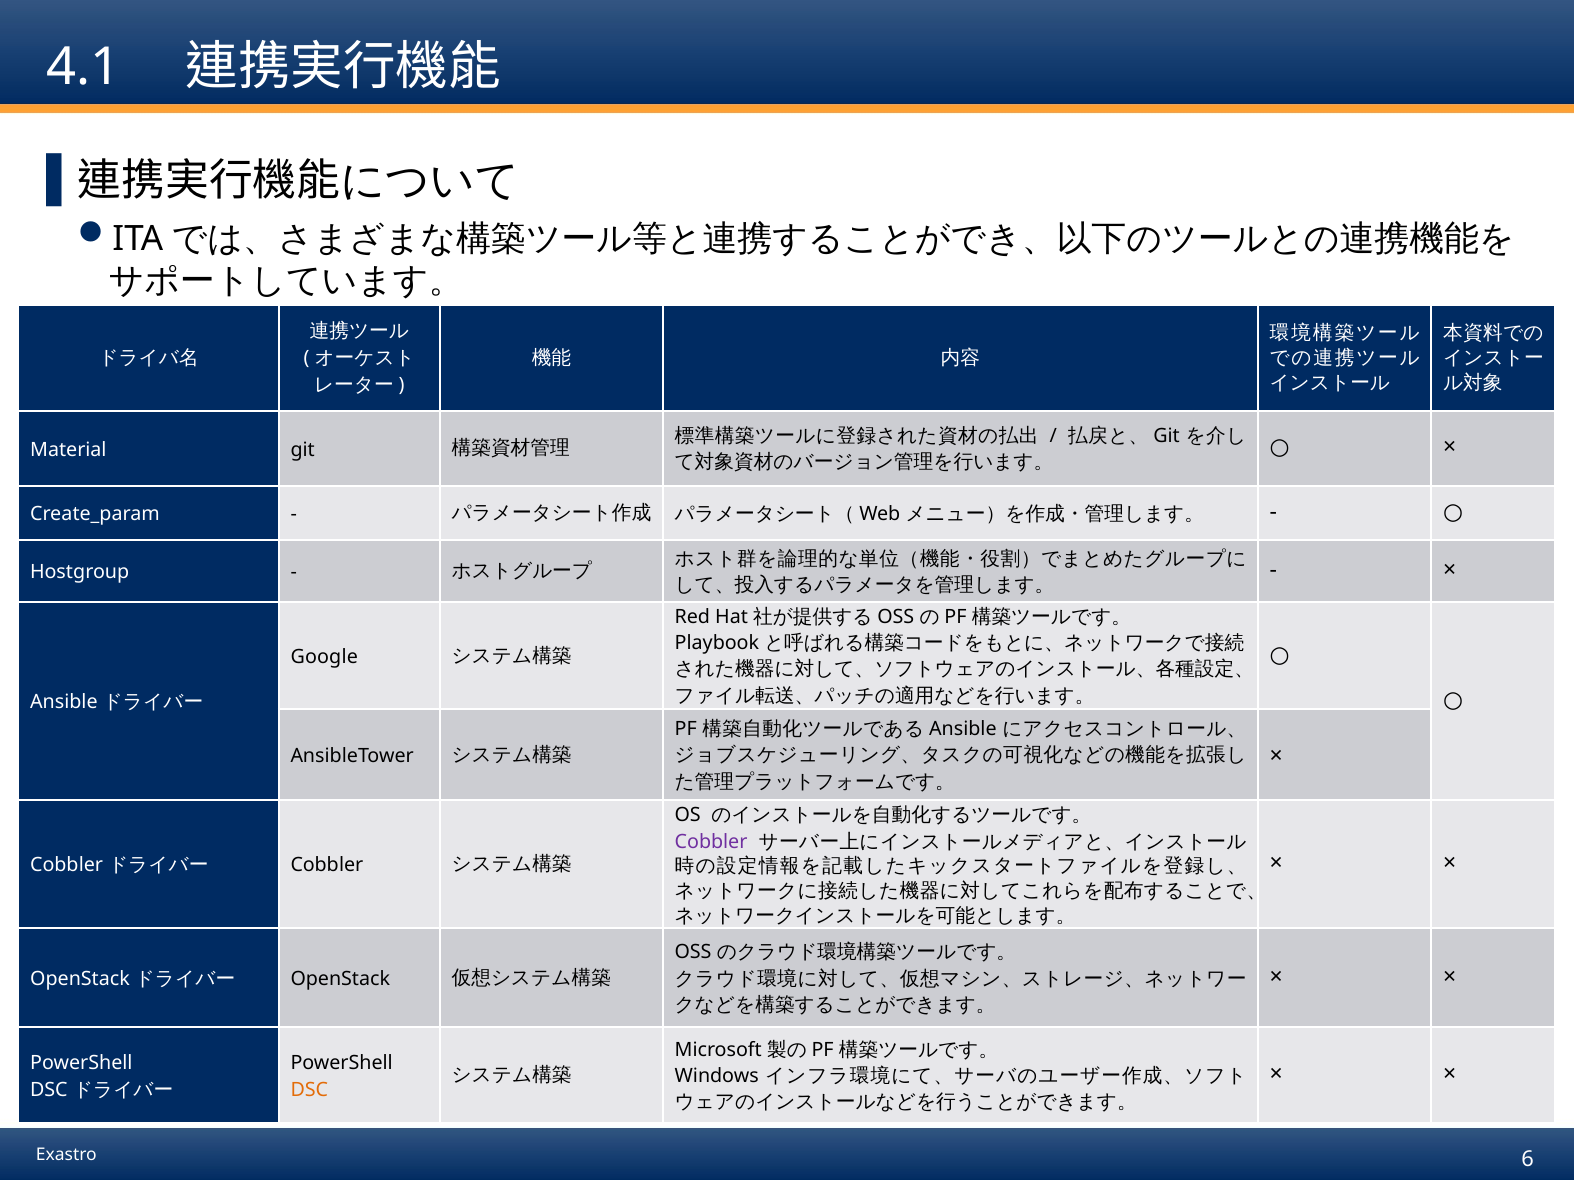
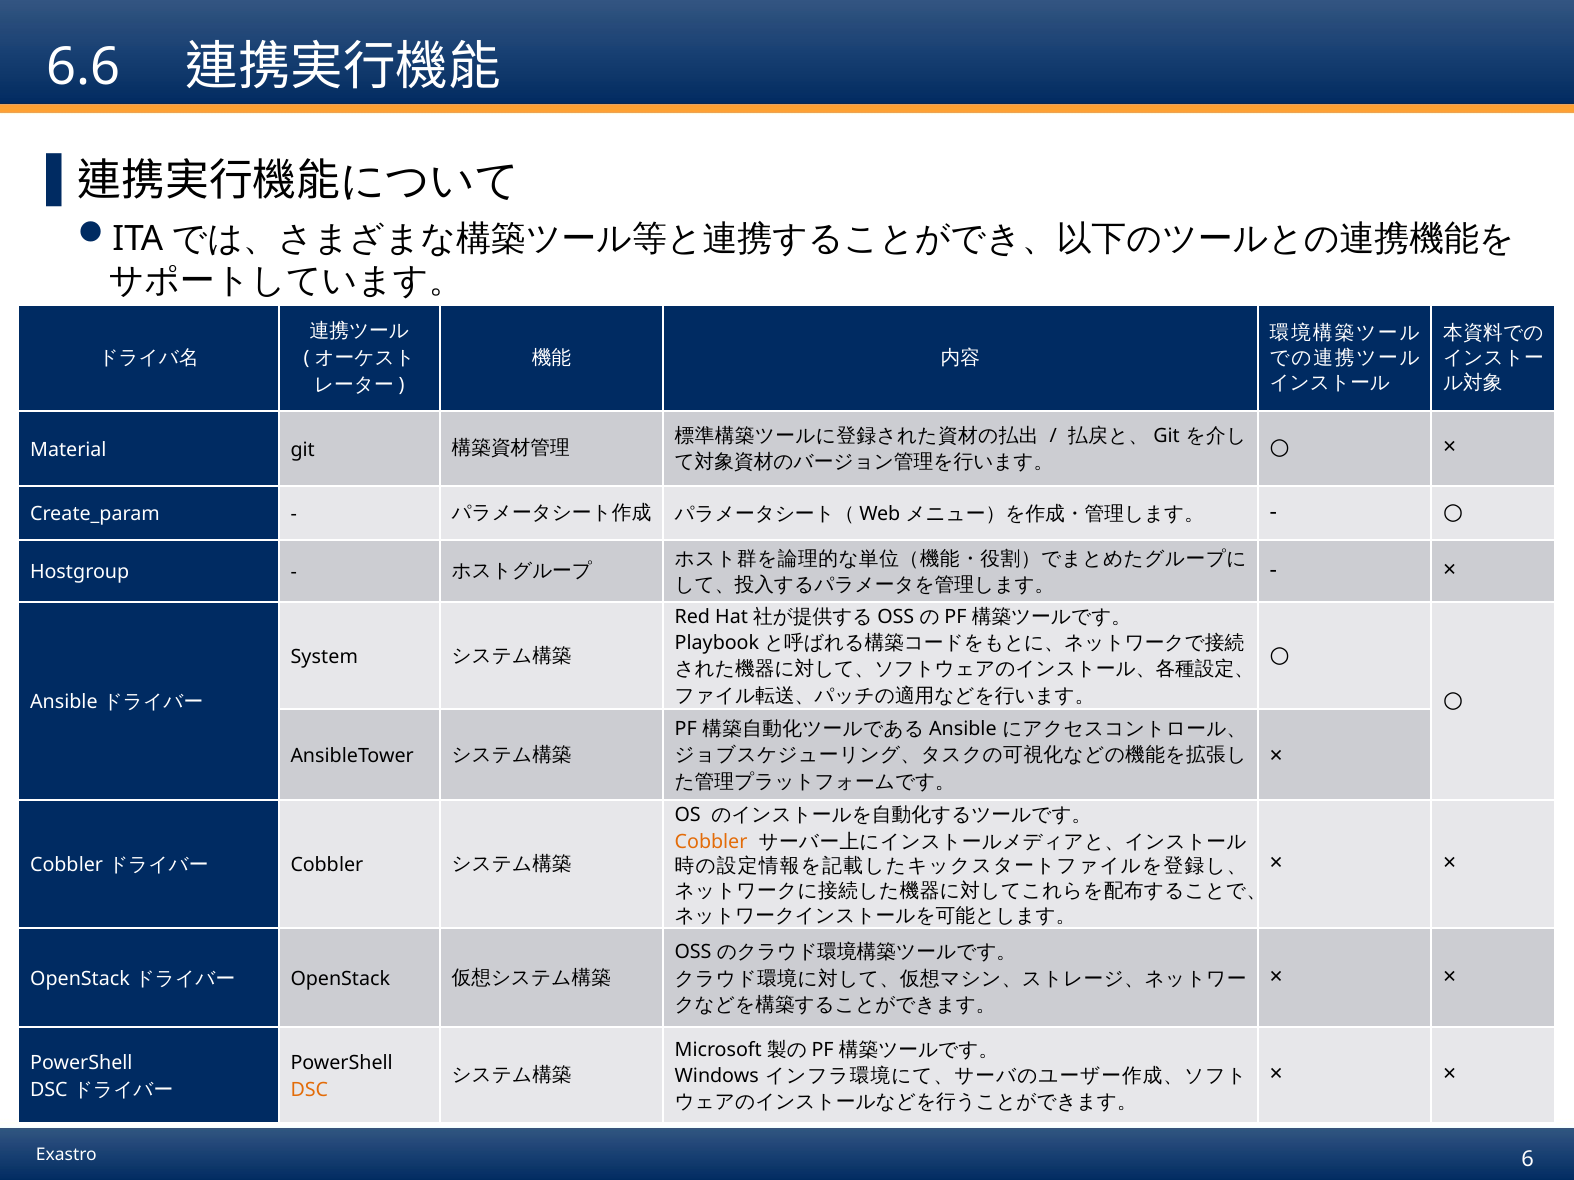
4.1: 4.1 -> 6.6
Google: Google -> System
Cobbler at (711, 842) colour: purple -> orange
